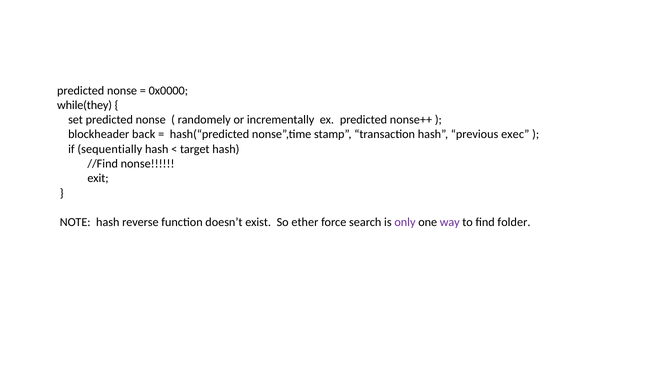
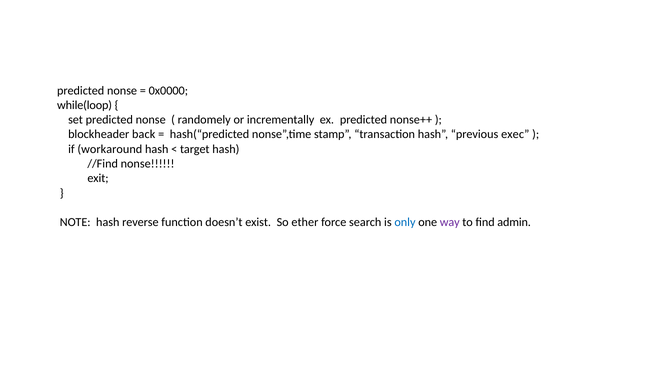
while(they: while(they -> while(loop
sequentially: sequentially -> workaround
only colour: purple -> blue
folder: folder -> admin
